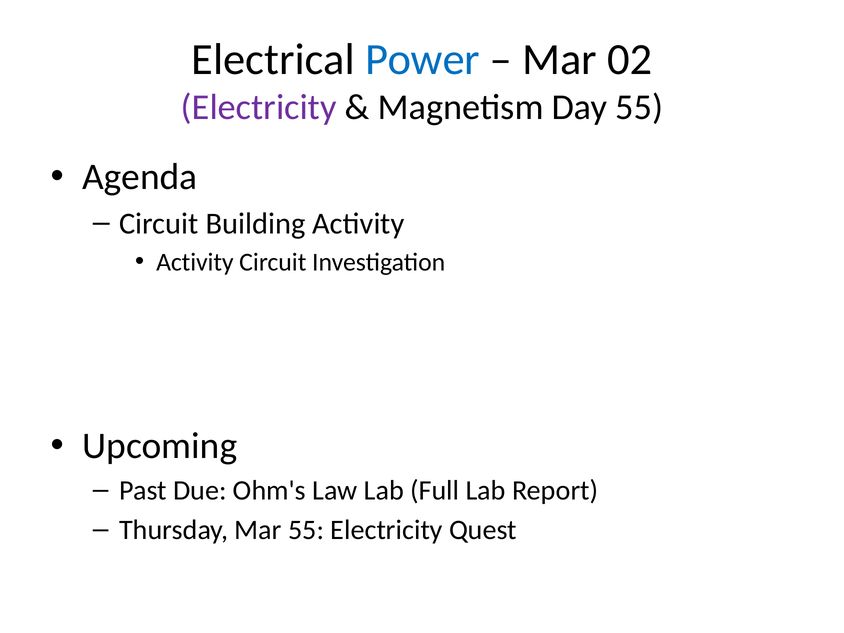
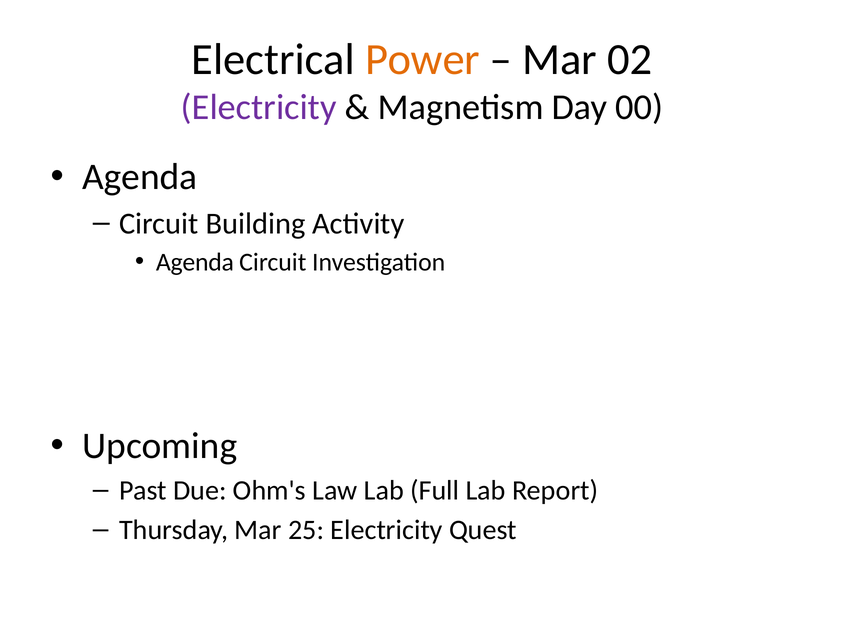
Power colour: blue -> orange
Day 55: 55 -> 00
Activity at (195, 262): Activity -> Agenda
Mar 55: 55 -> 25
